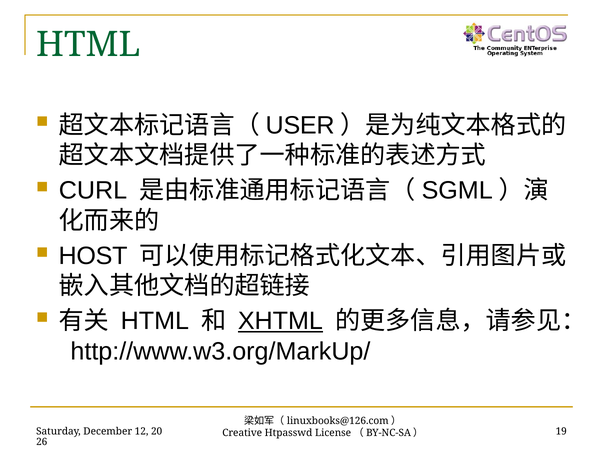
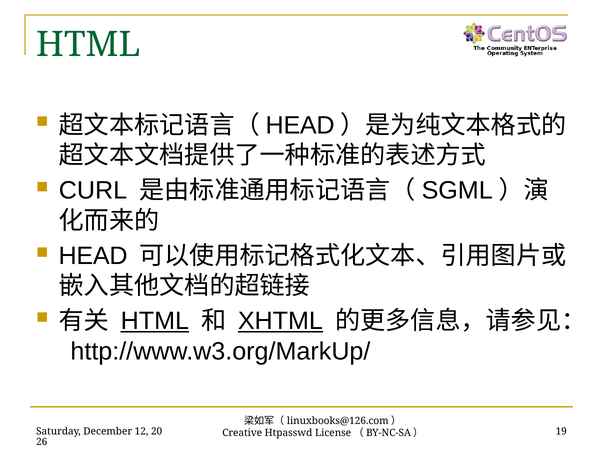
USER at (300, 125): USER -> HEAD
HOST at (93, 256): HOST -> HEAD
HTML at (155, 321) underline: none -> present
